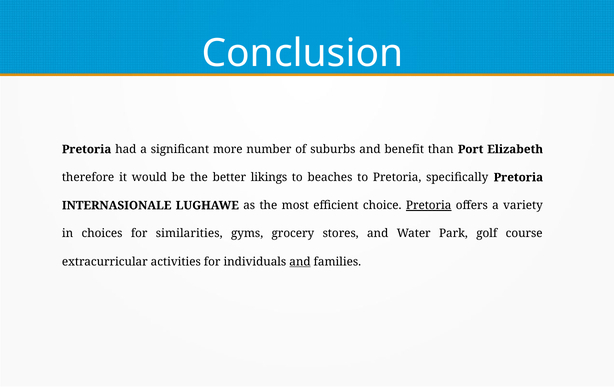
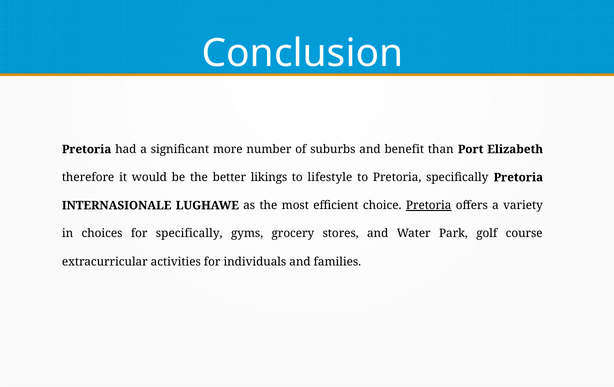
beaches: beaches -> lifestyle
for similarities: similarities -> specifically
and at (300, 262) underline: present -> none
